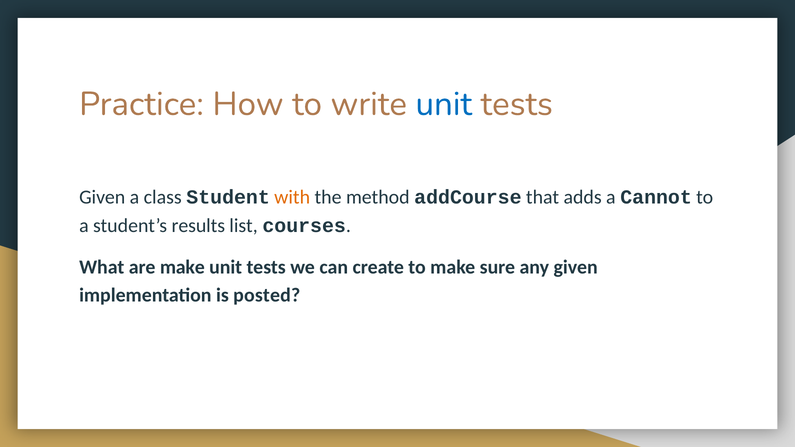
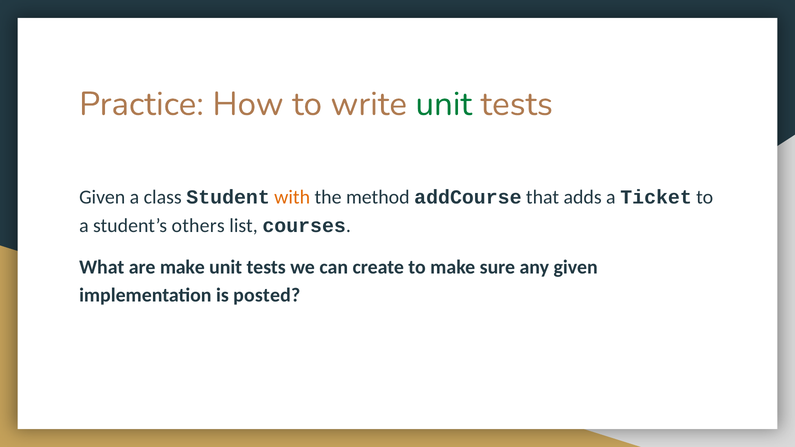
unit at (444, 104) colour: blue -> green
Cannot: Cannot -> Ticket
results: results -> others
